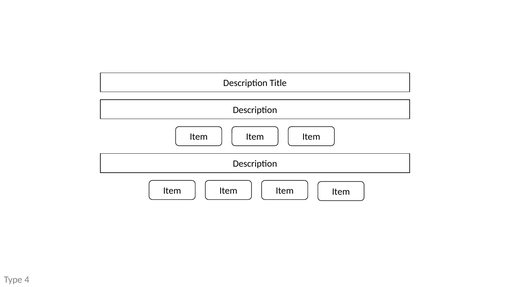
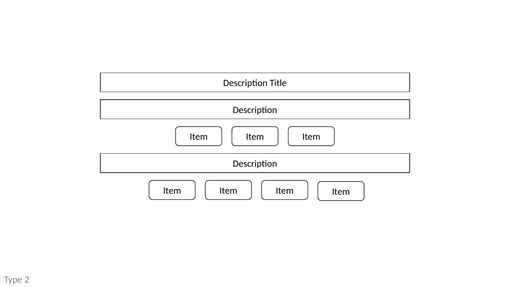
4: 4 -> 2
